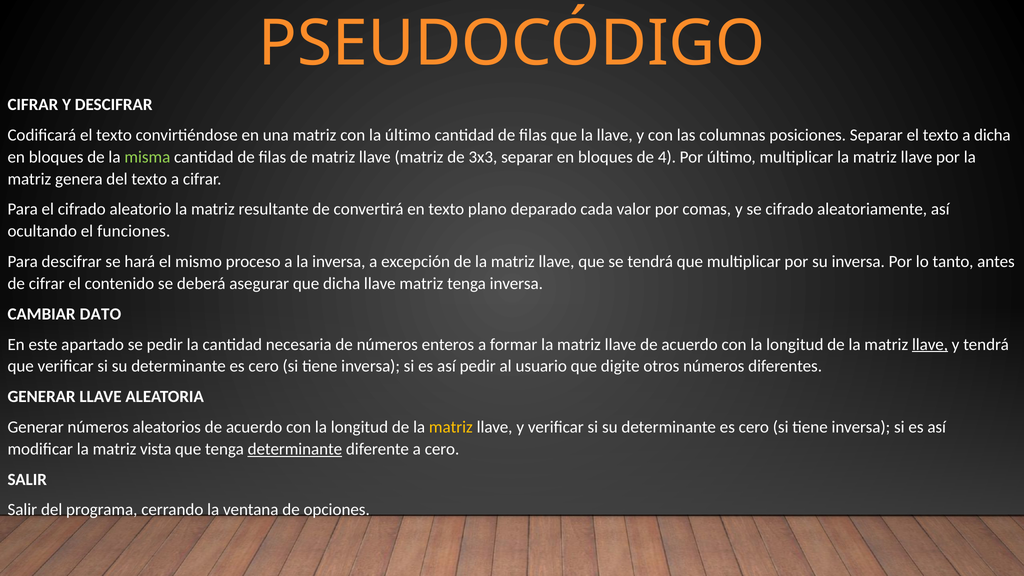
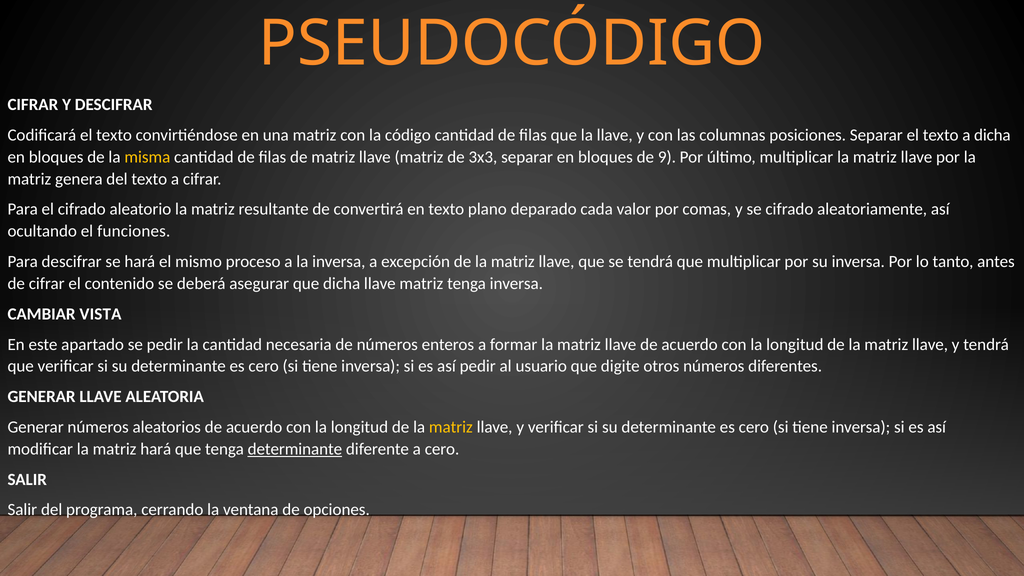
la último: último -> código
misma colour: light green -> yellow
4: 4 -> 9
DATO: DATO -> VISTA
llave at (930, 344) underline: present -> none
matriz vista: vista -> hará
